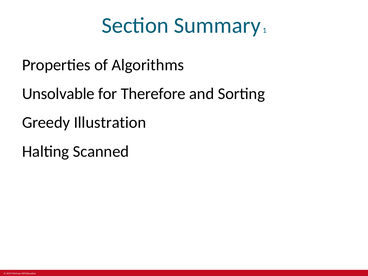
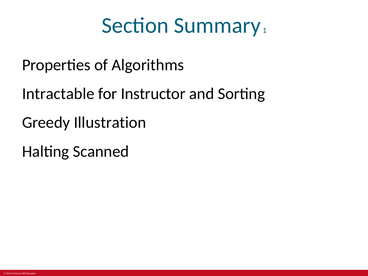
Unsolvable: Unsolvable -> Intractable
Therefore: Therefore -> Instructor
